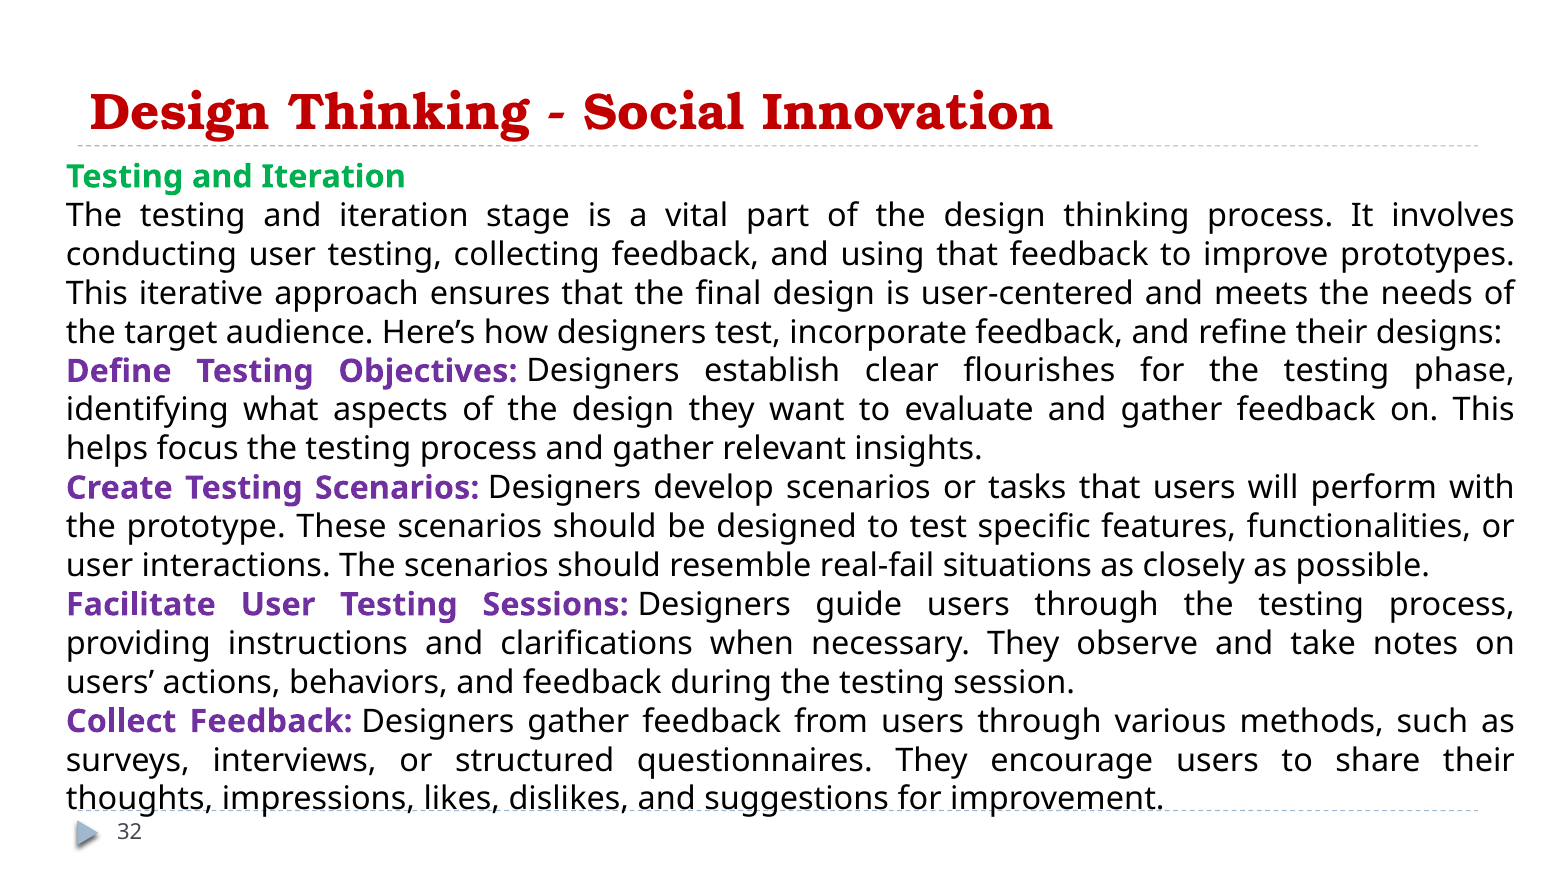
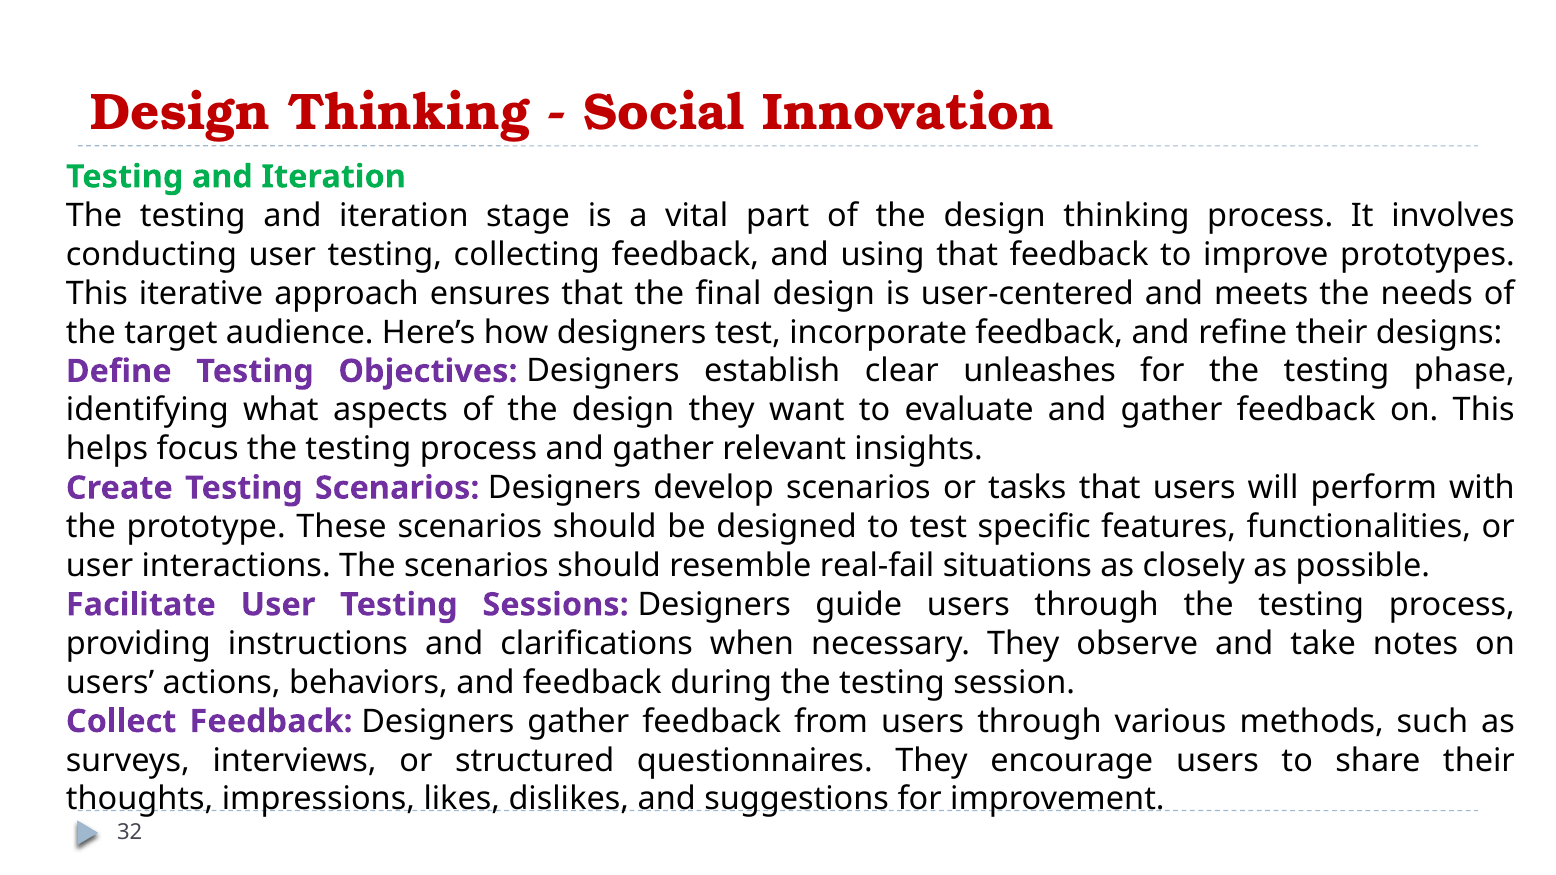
flourishes: flourishes -> unleashes
